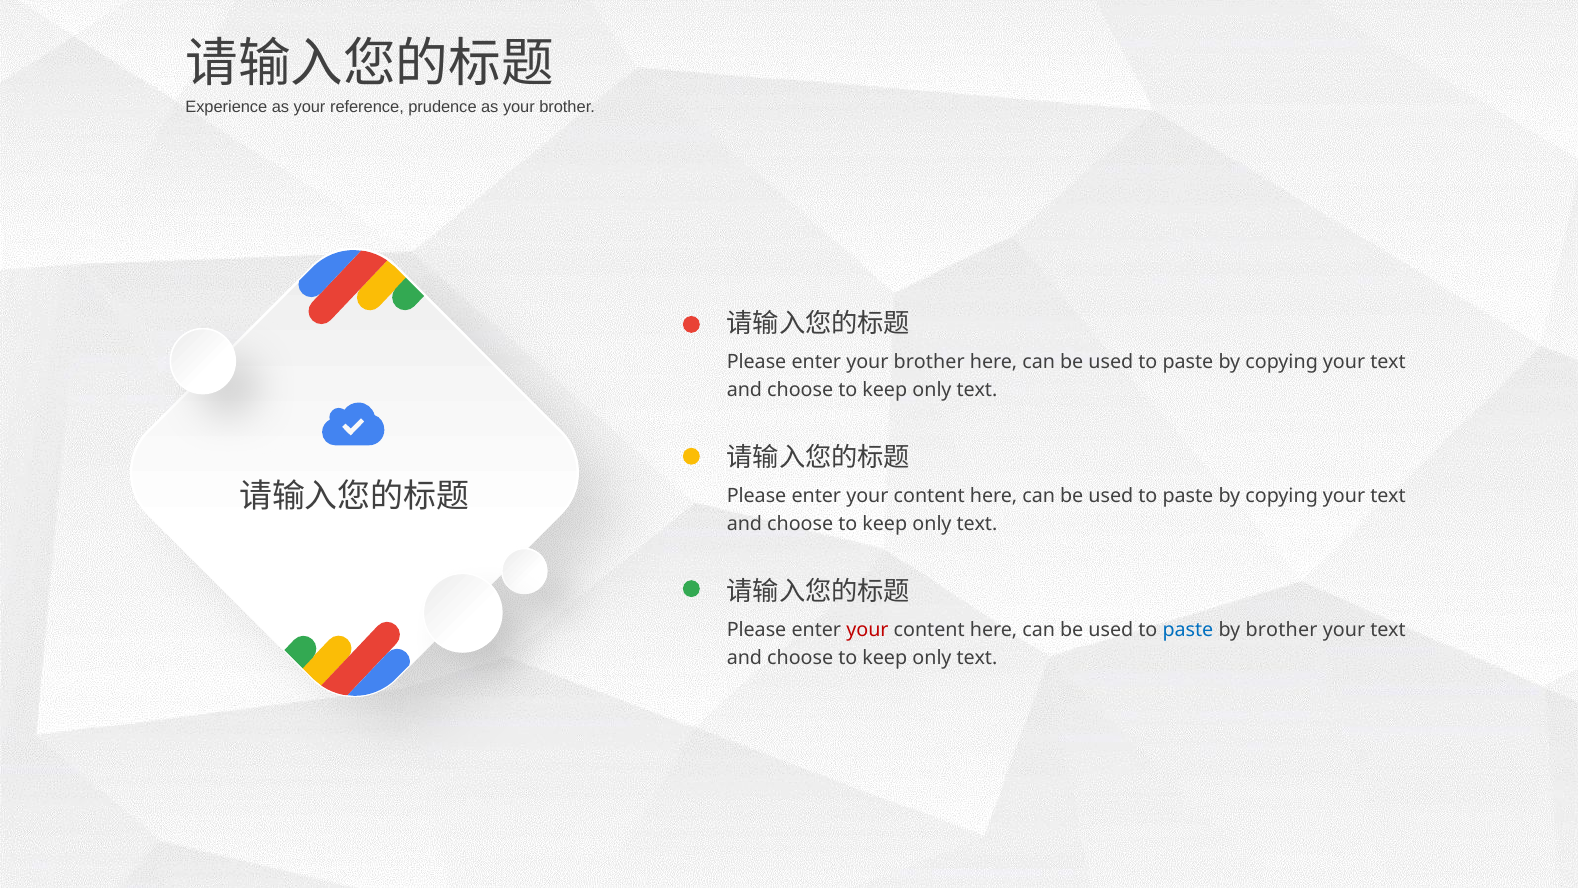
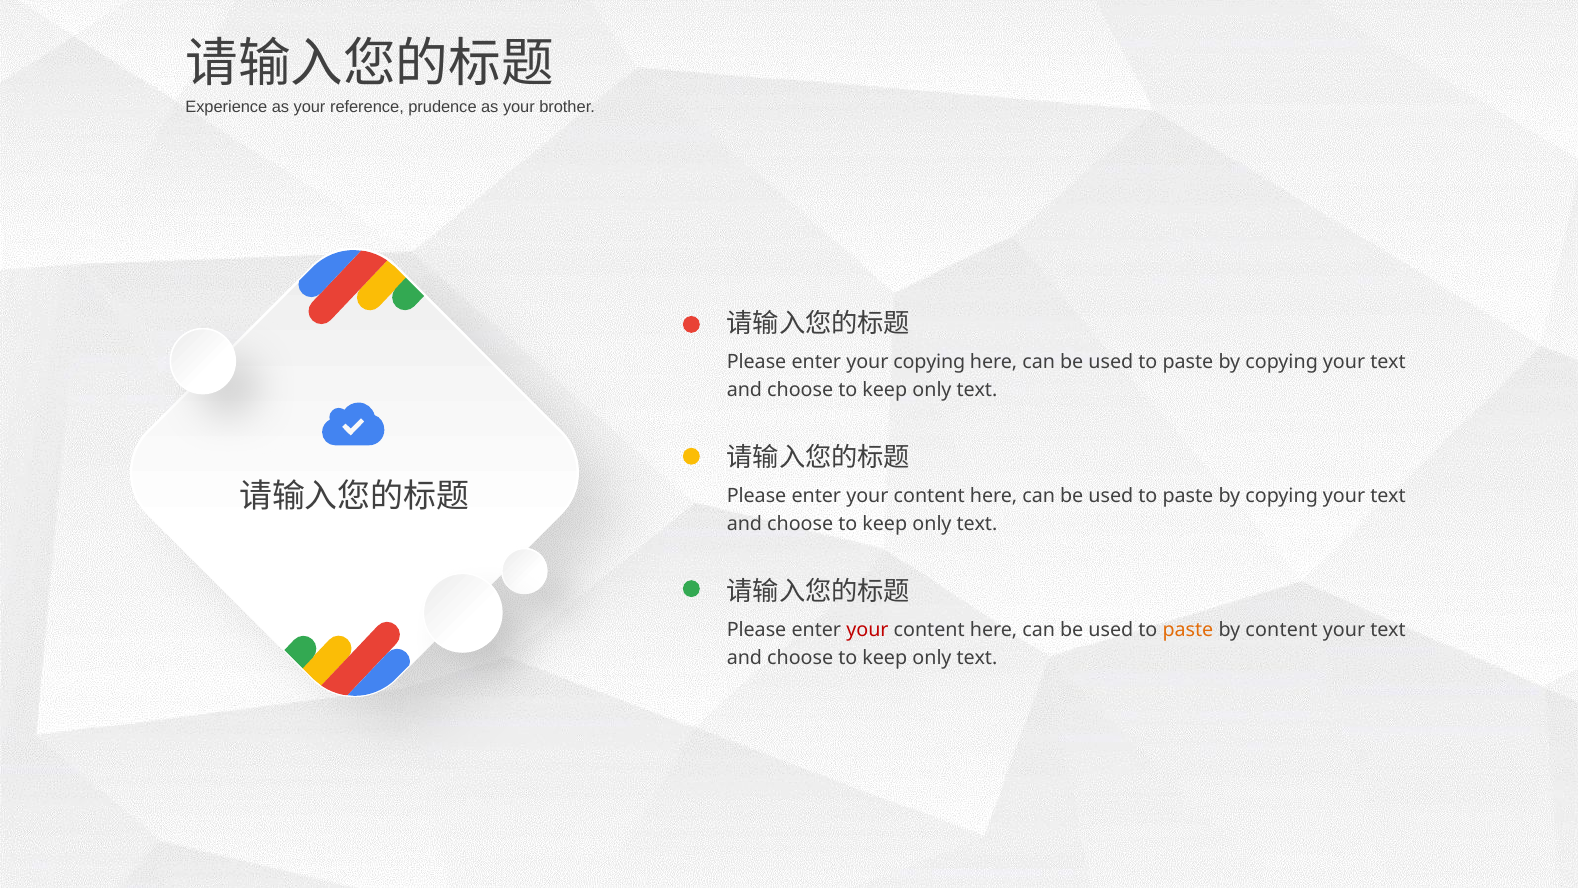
enter your brother: brother -> copying
paste at (1188, 630) colour: blue -> orange
by brother: brother -> content
